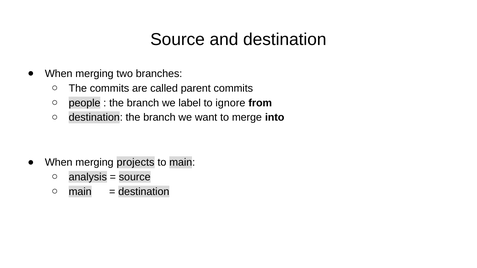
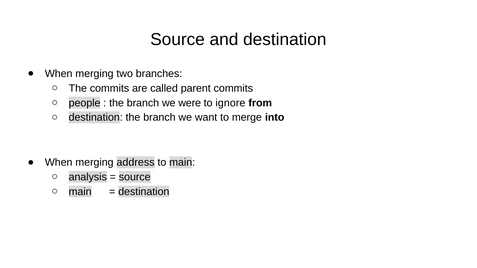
label: label -> were
projects: projects -> address
